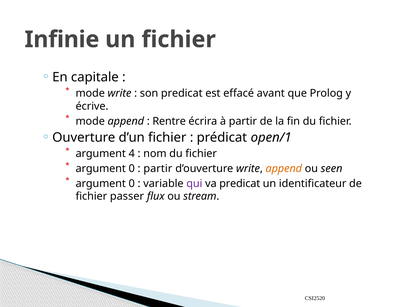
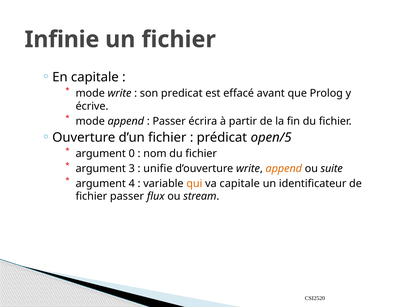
Rentre at (169, 121): Rentre -> Passer
open/1: open/1 -> open/5
4: 4 -> 0
0 at (132, 168): 0 -> 3
partir at (158, 168): partir -> unifie
seen: seen -> suite
0 at (132, 183): 0 -> 4
qui colour: purple -> orange
va predicat: predicat -> capitale
